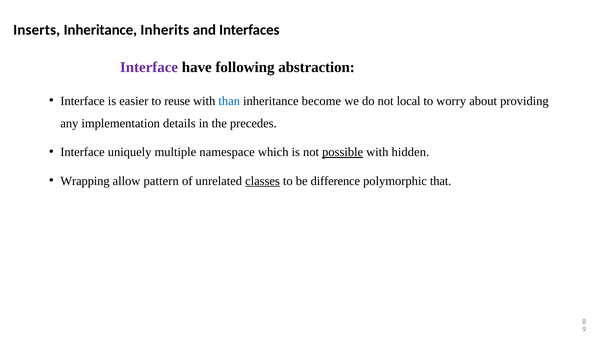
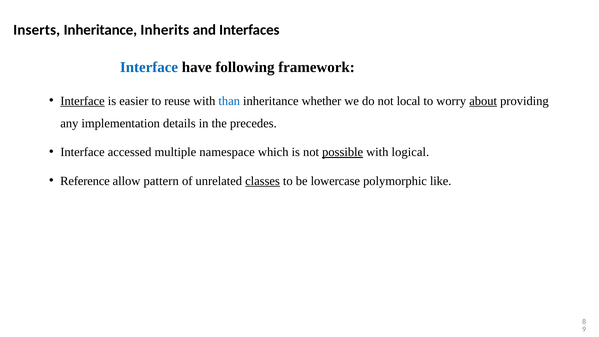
Interface at (149, 67) colour: purple -> blue
abstraction: abstraction -> framework
Interface at (83, 101) underline: none -> present
become: become -> whether
about underline: none -> present
uniquely: uniquely -> accessed
hidden: hidden -> logical
Wrapping: Wrapping -> Reference
difference: difference -> lowercase
that: that -> like
